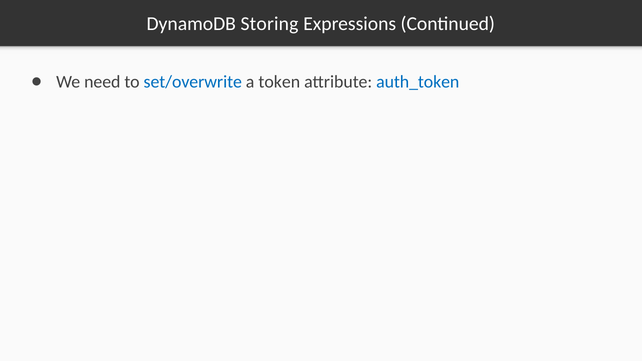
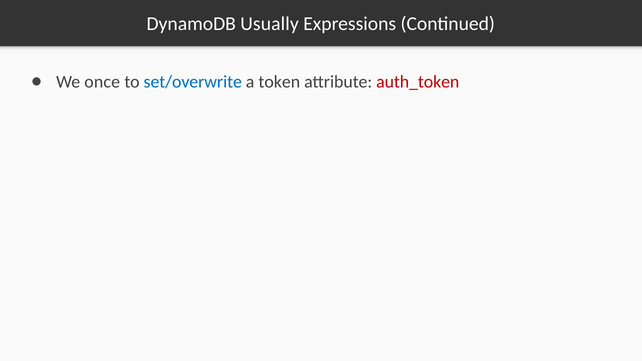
Storing: Storing -> Usually
need: need -> once
auth_token colour: blue -> red
